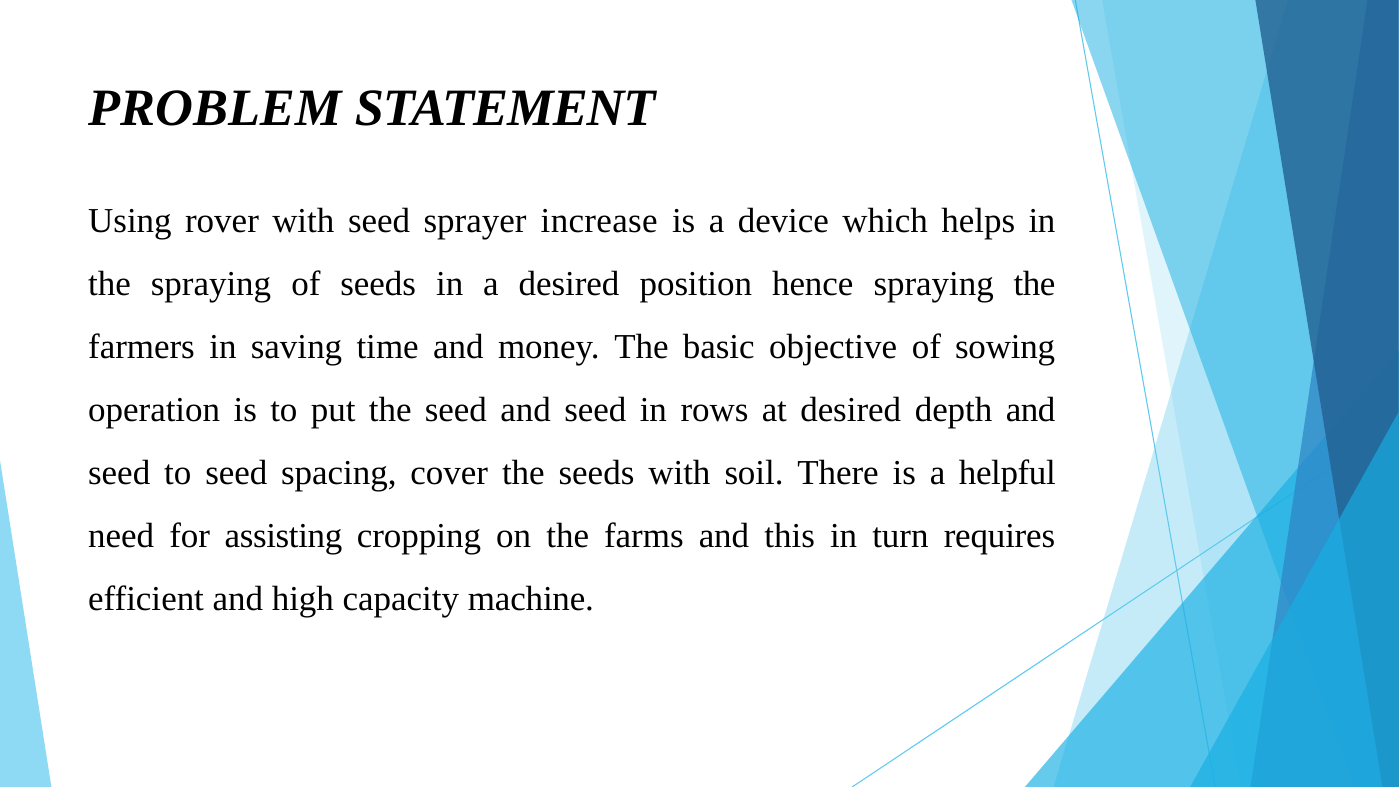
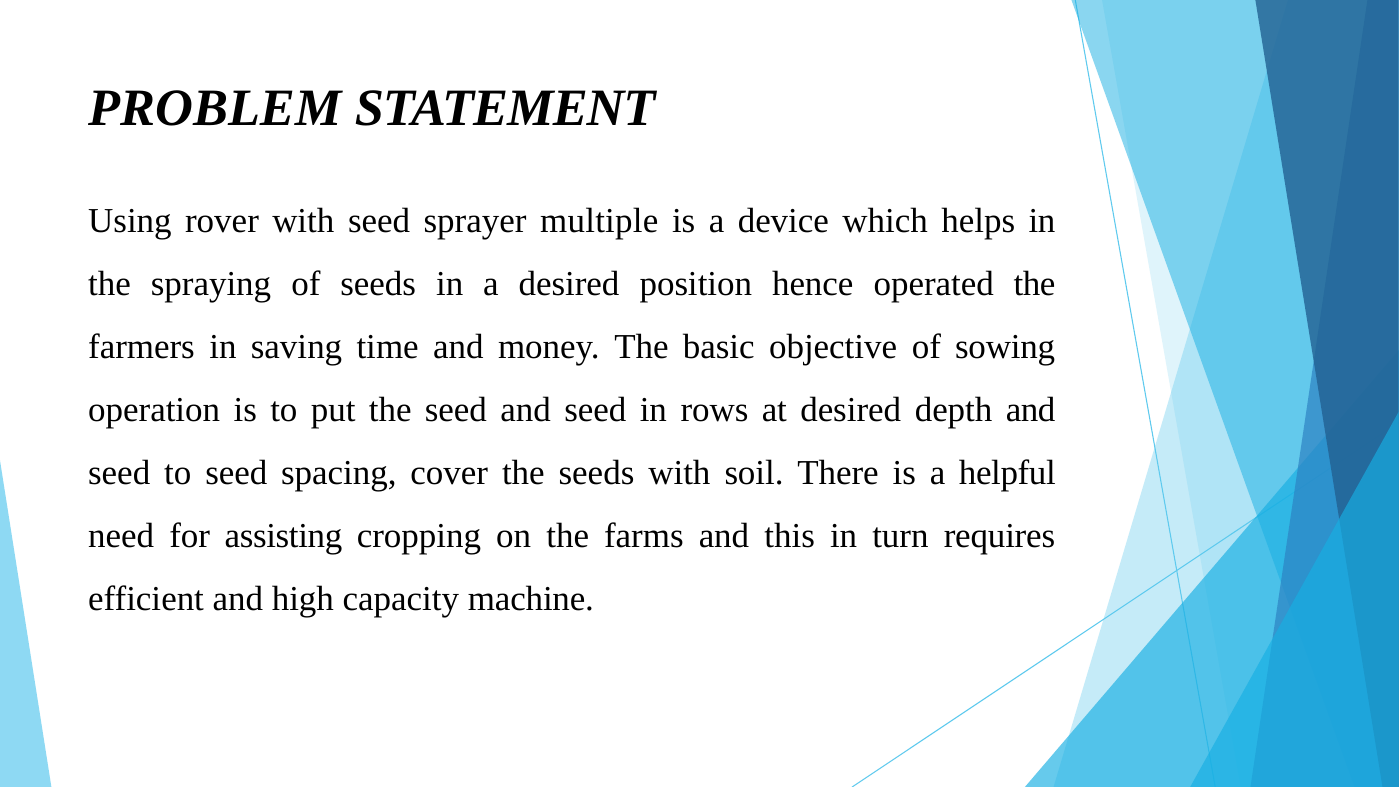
increase: increase -> multiple
hence spraying: spraying -> operated
